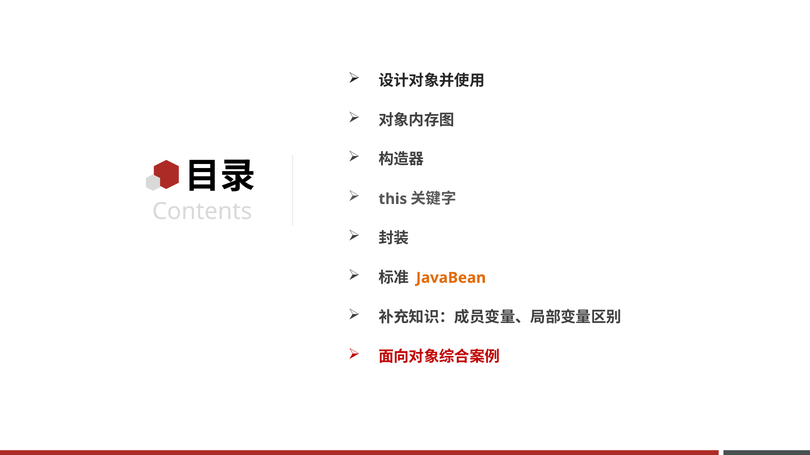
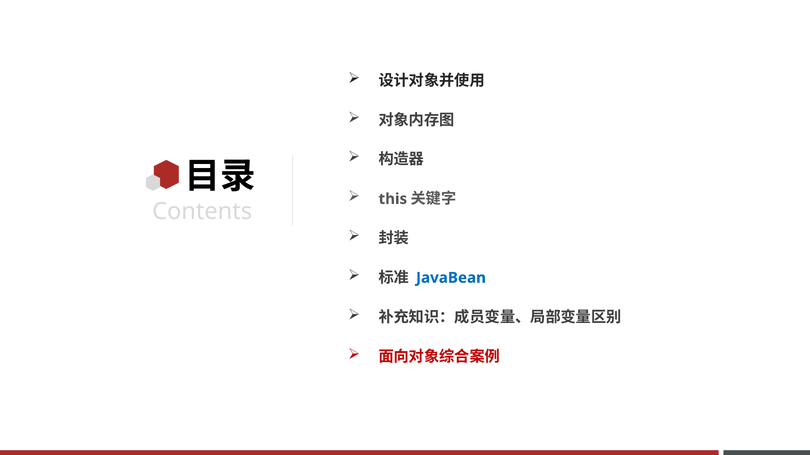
JavaBean colour: orange -> blue
